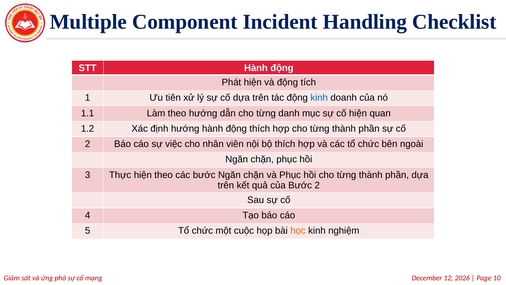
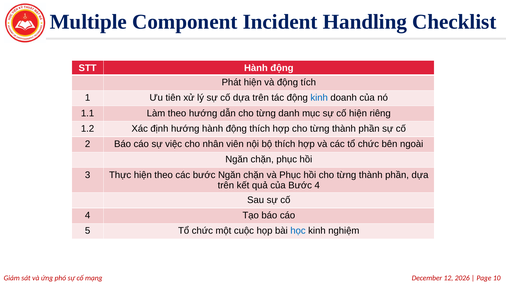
quan: quan -> riêng
Bước 2: 2 -> 4
học colour: orange -> blue
